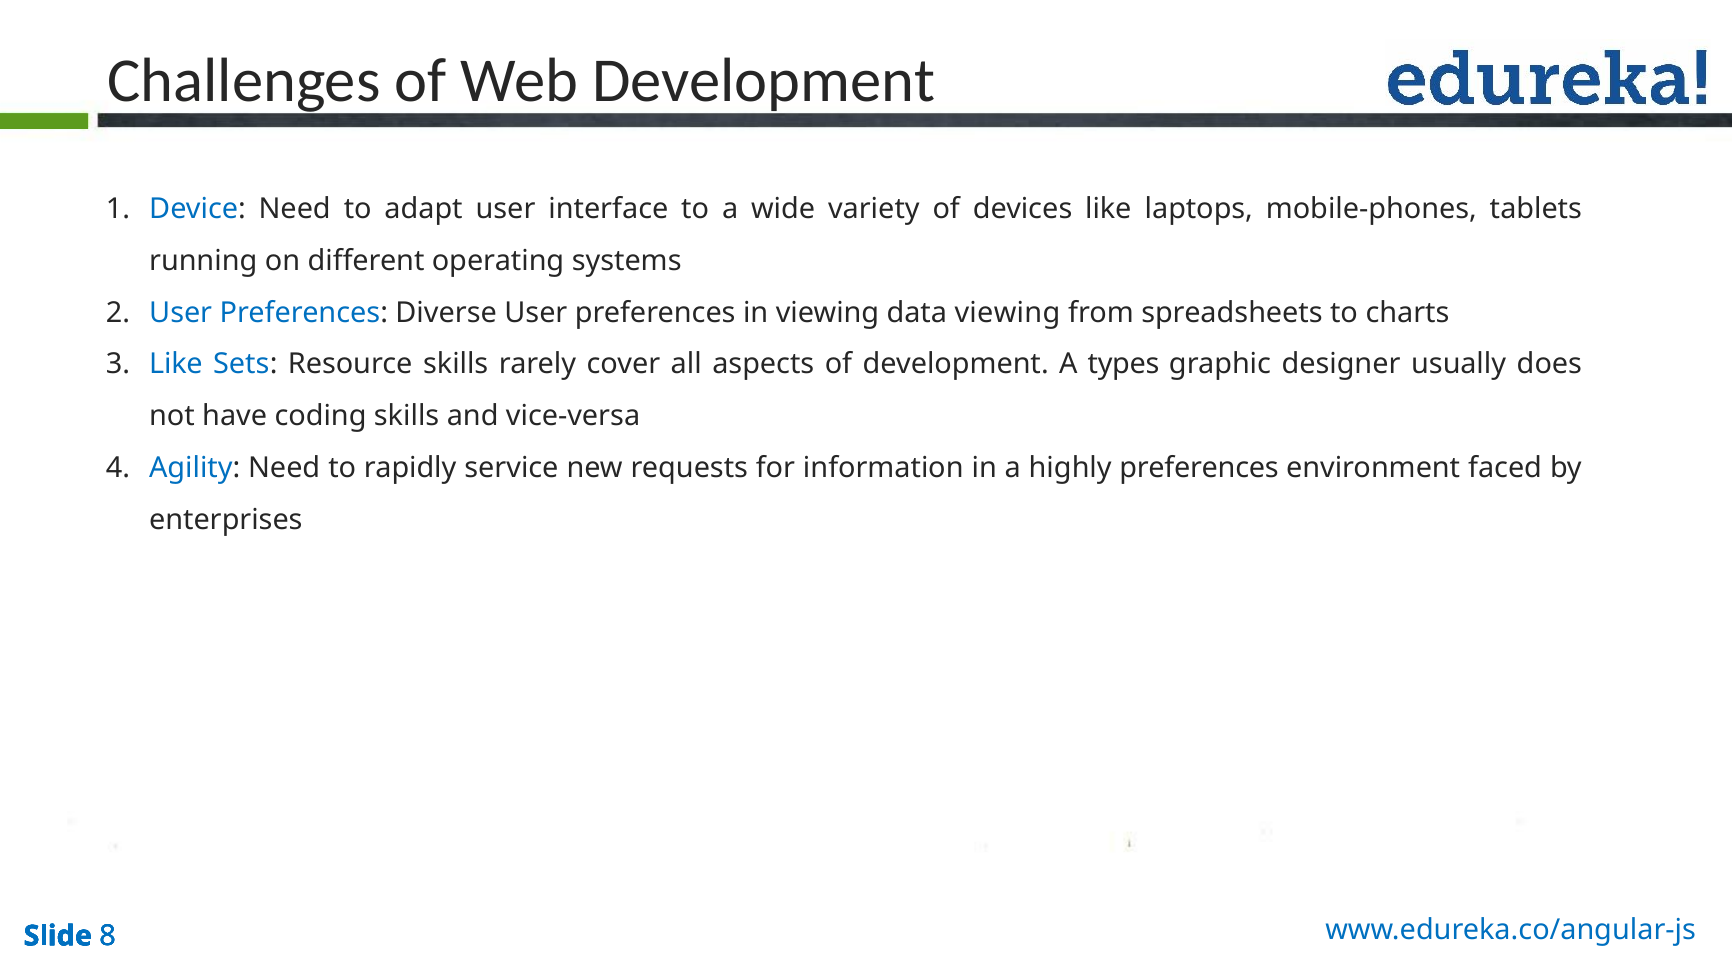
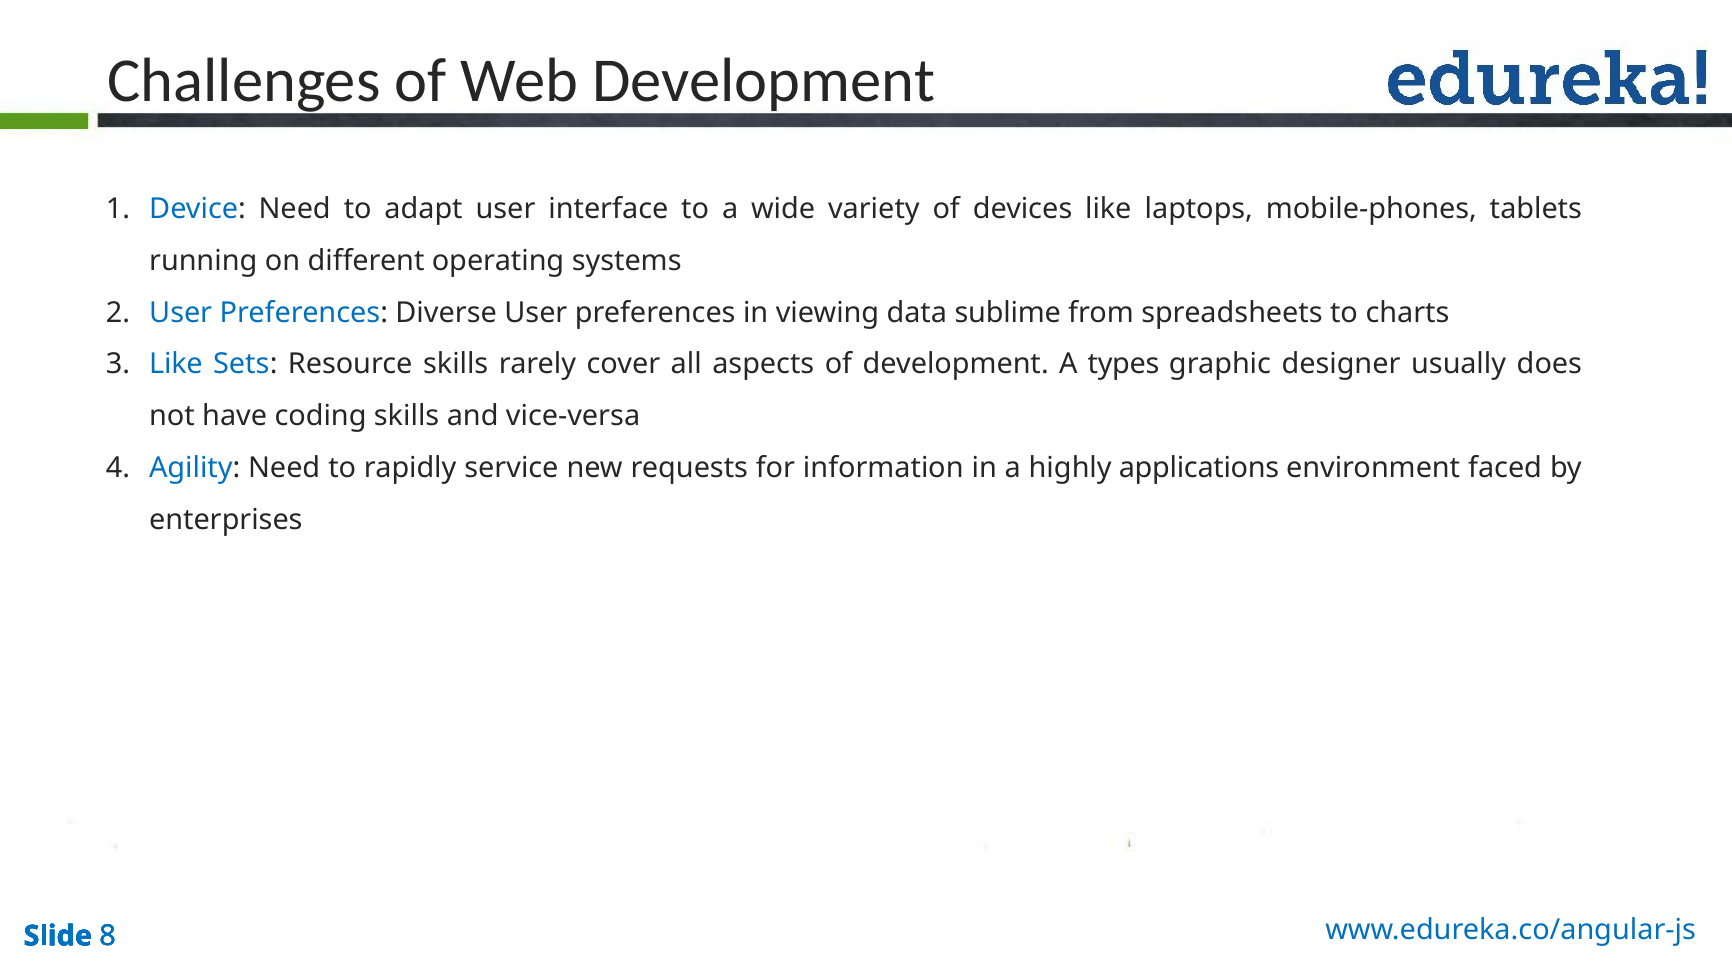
data viewing: viewing -> sublime
highly preferences: preferences -> applications
